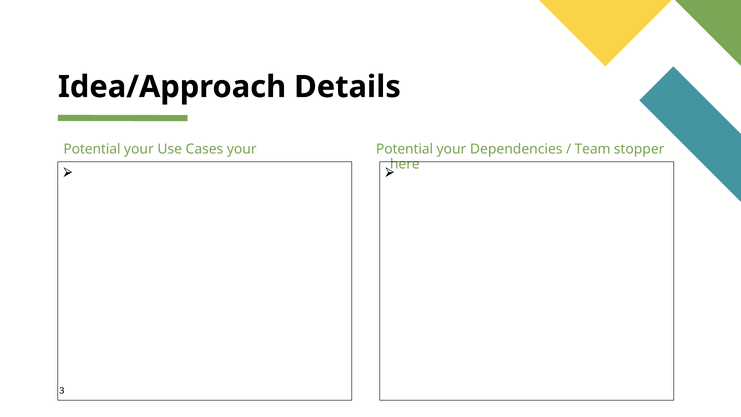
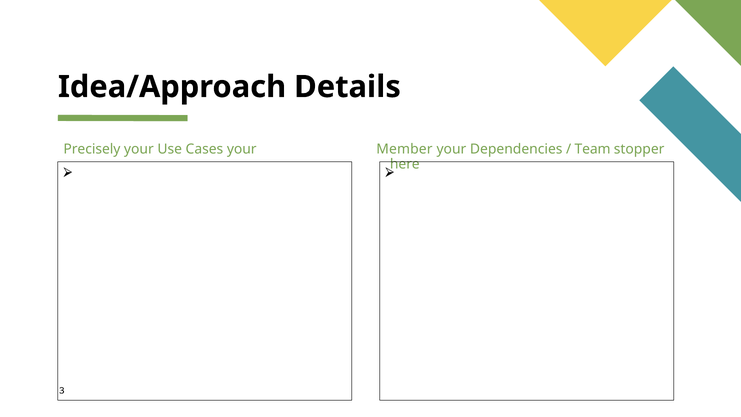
Potential at (405, 149): Potential -> Member
Potential at (92, 149): Potential -> Precisely
